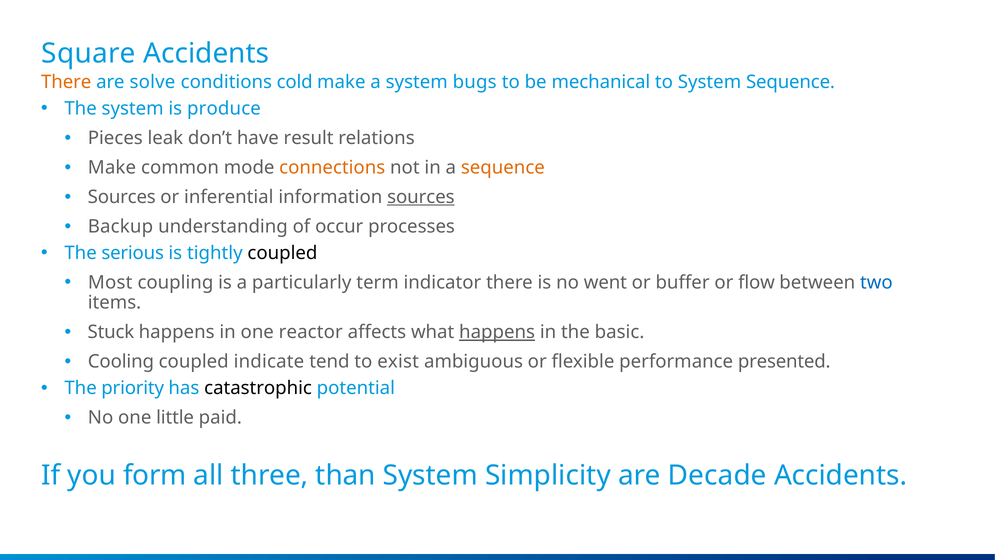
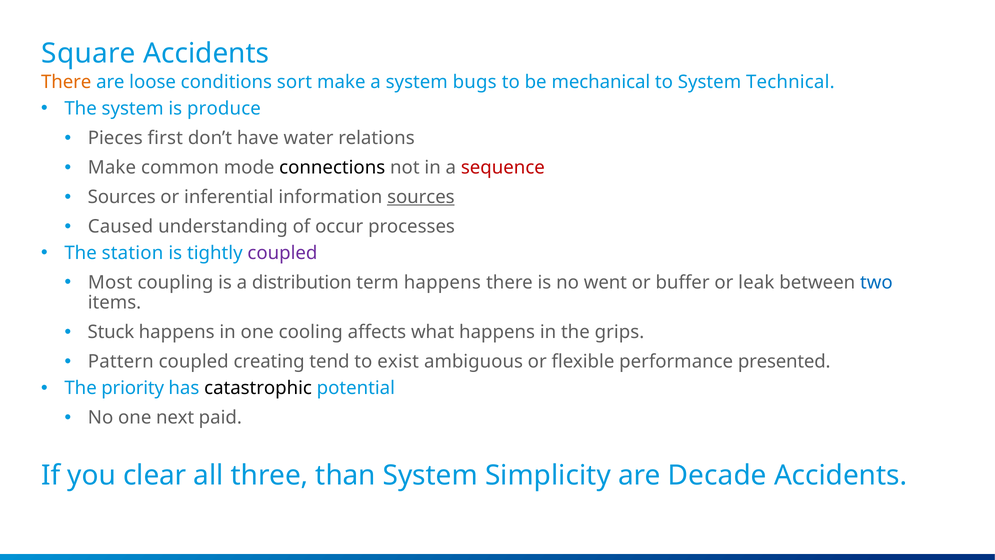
solve: solve -> loose
cold: cold -> sort
System Sequence: Sequence -> Technical
leak: leak -> first
result: result -> water
connections colour: orange -> black
sequence at (503, 167) colour: orange -> red
Backup: Backup -> Caused
serious: serious -> station
coupled at (282, 253) colour: black -> purple
particularly: particularly -> distribution
term indicator: indicator -> happens
flow: flow -> leak
reactor: reactor -> cooling
happens at (497, 332) underline: present -> none
basic: basic -> grips
Cooling: Cooling -> Pattern
indicate: indicate -> creating
little: little -> next
form: form -> clear
